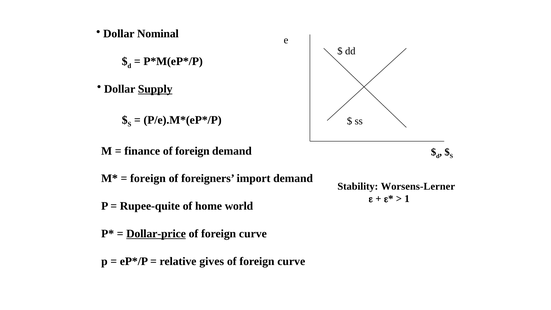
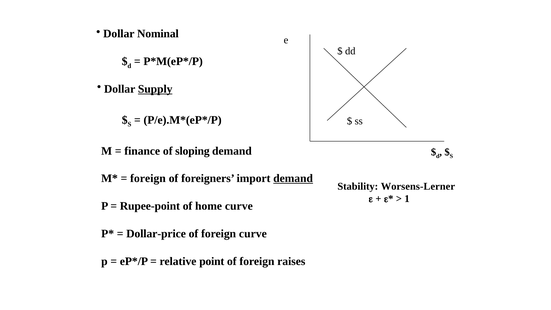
foreign at (192, 151): foreign -> sloping
demand at (293, 178) underline: none -> present
Rupee-quite: Rupee-quite -> Rupee-point
home world: world -> curve
Dollar-price underline: present -> none
gives: gives -> point
curve at (291, 261): curve -> raises
